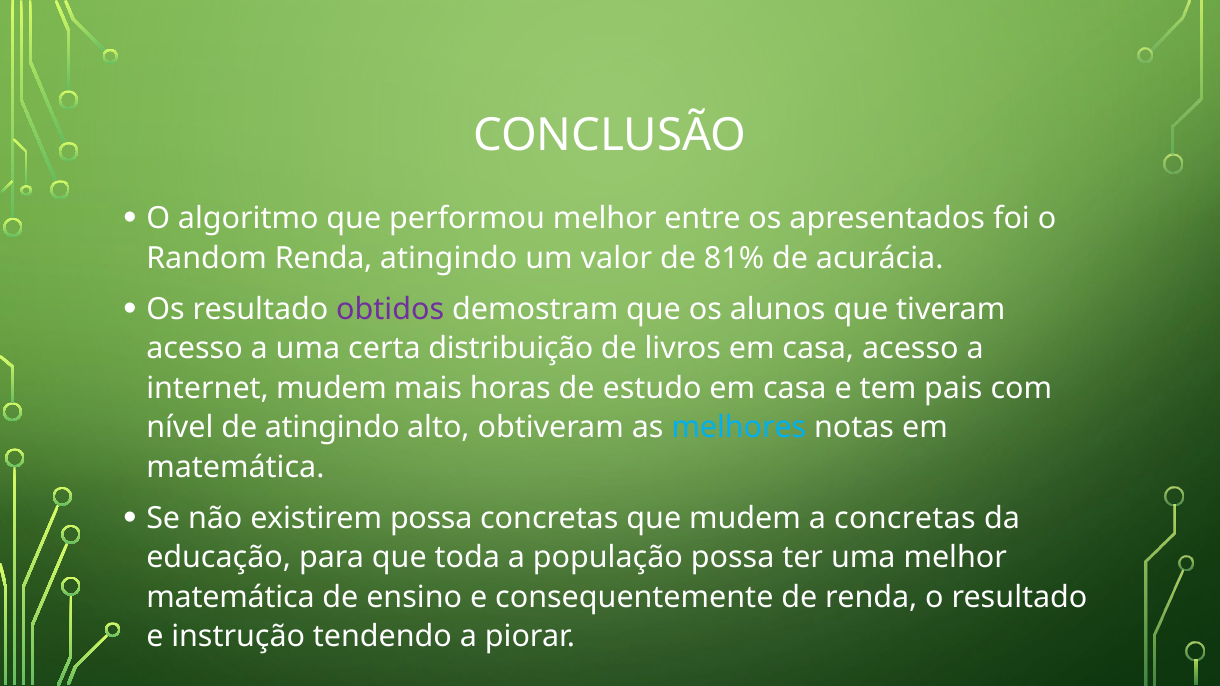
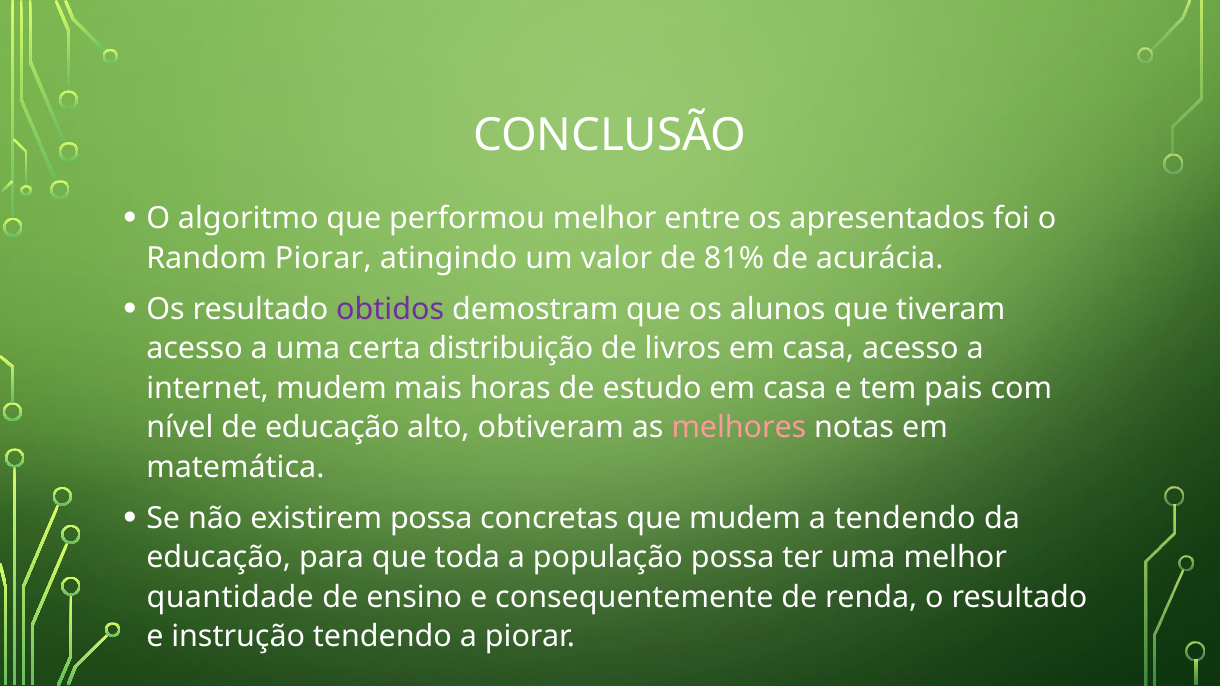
Random Renda: Renda -> Piorar
de atingindo: atingindo -> educação
melhores colour: light blue -> pink
a concretas: concretas -> tendendo
matemática at (230, 597): matemática -> quantidade
